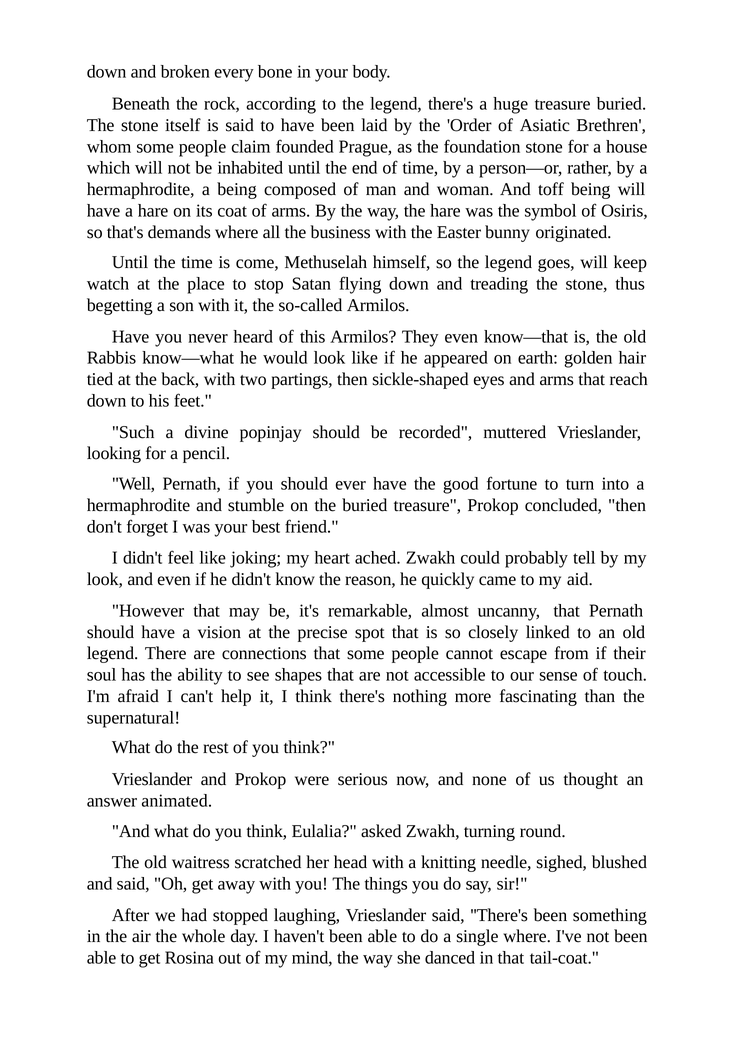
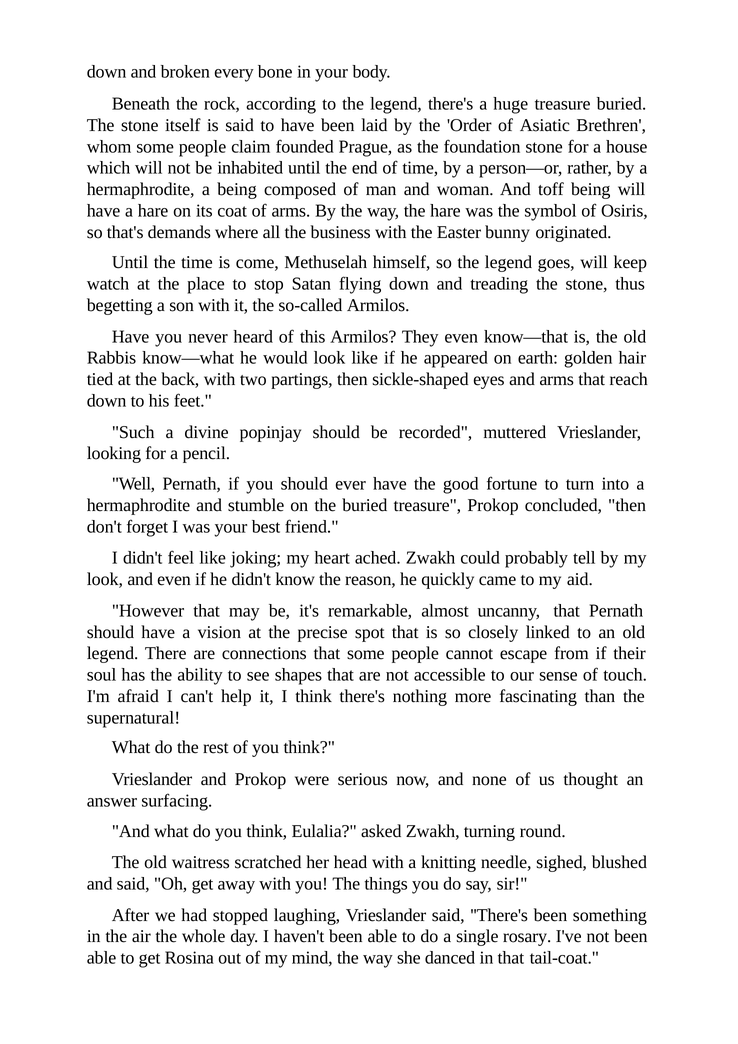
animated: animated -> surfacing
single where: where -> rosary
